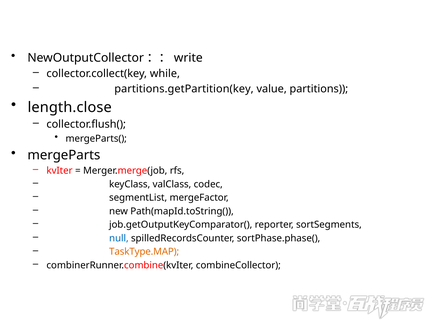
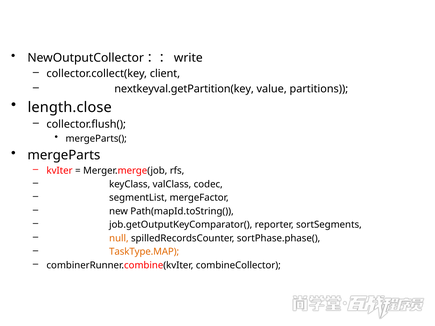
while: while -> client
partitions.getPartition(key: partitions.getPartition(key -> nextkeyval.getPartition(key
null colour: blue -> orange
